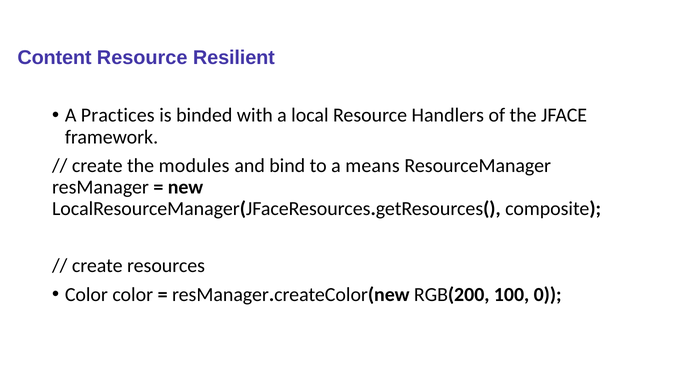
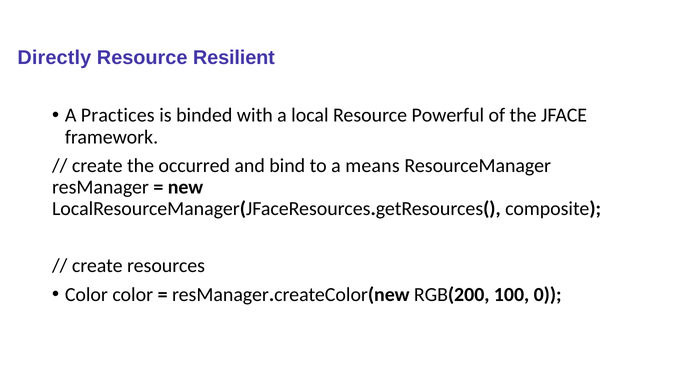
Content: Content -> Directly
Handlers: Handlers -> Powerful
modules: modules -> occurred
